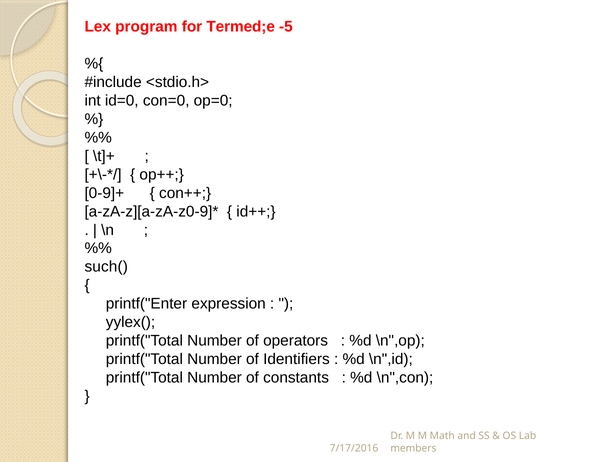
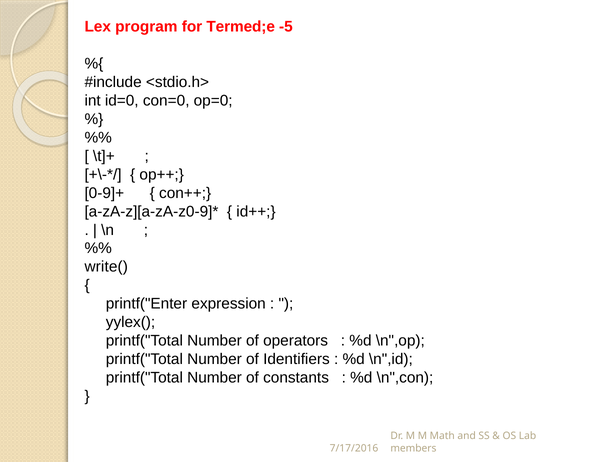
such(: such( -> write(
